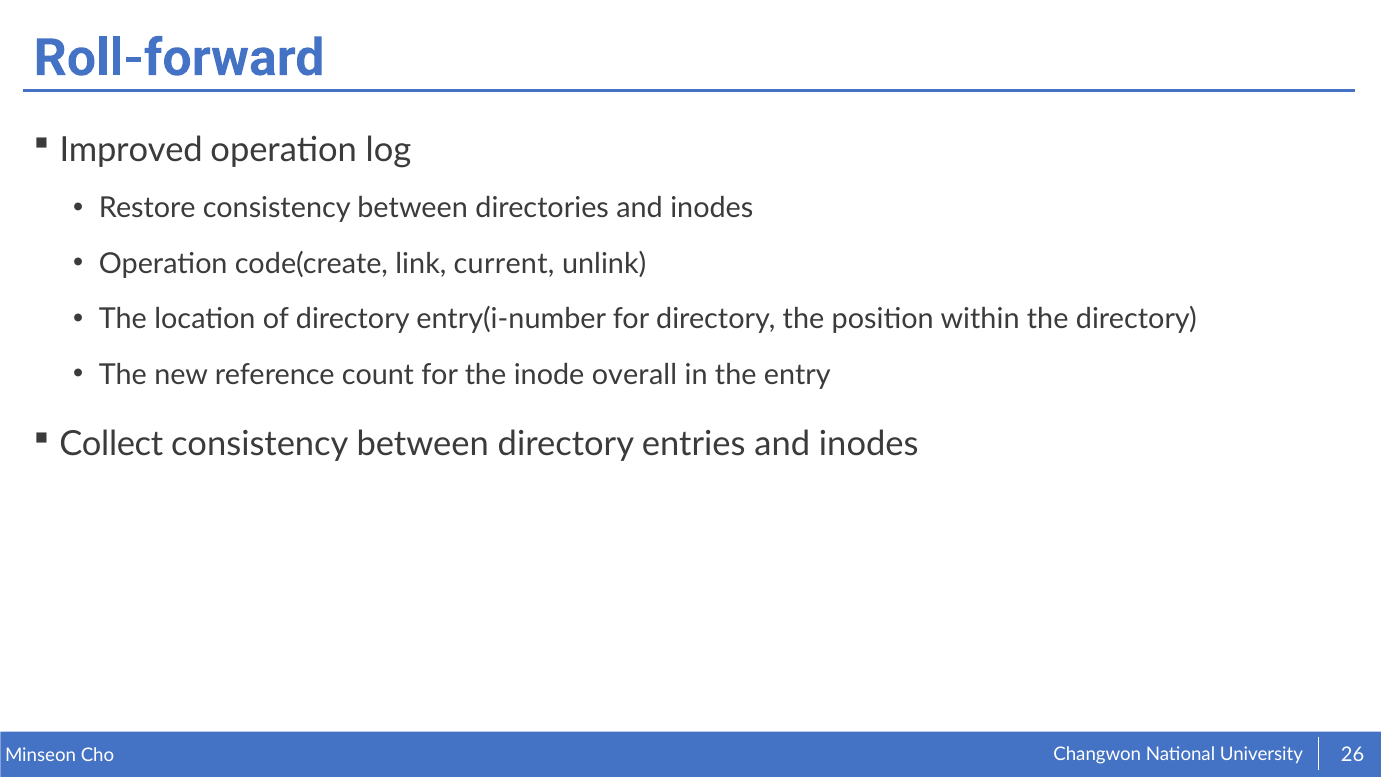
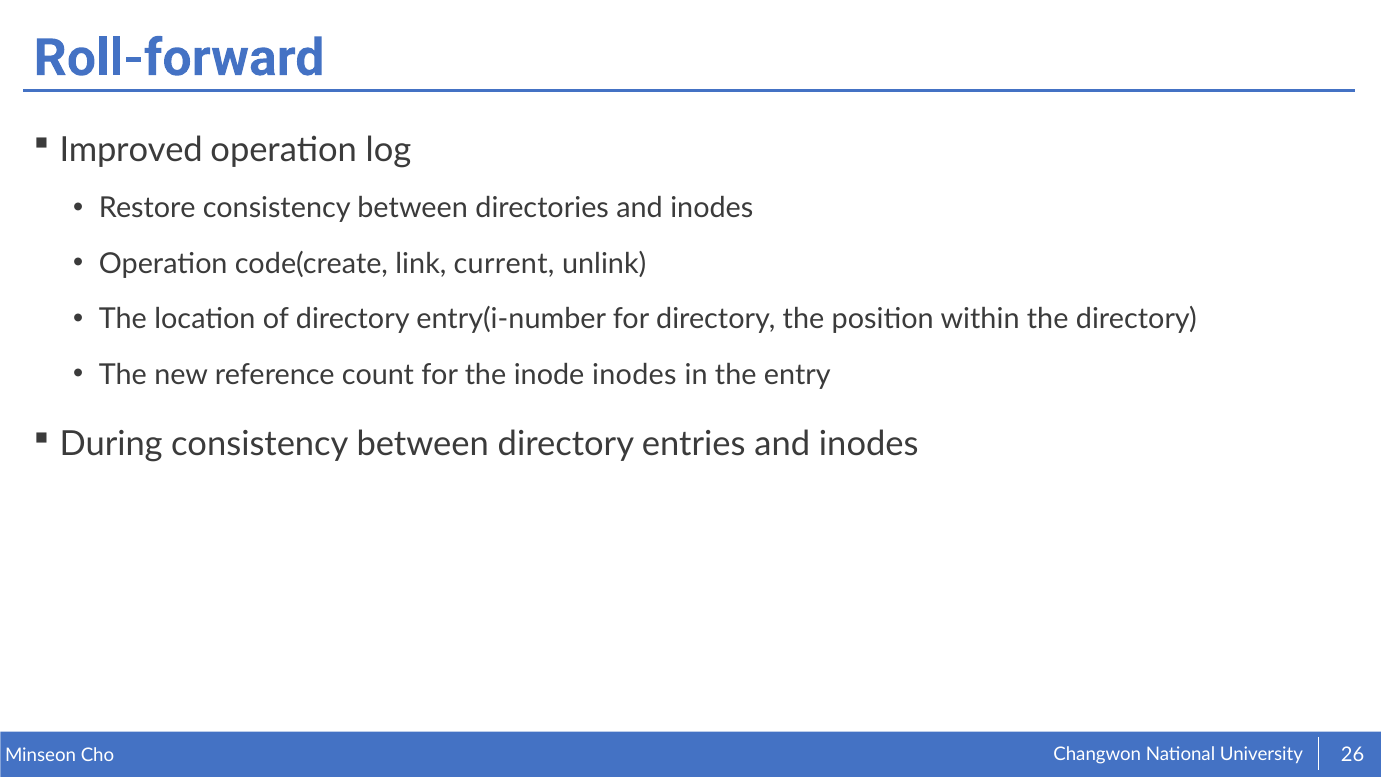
inode overall: overall -> inodes
Collect: Collect -> During
